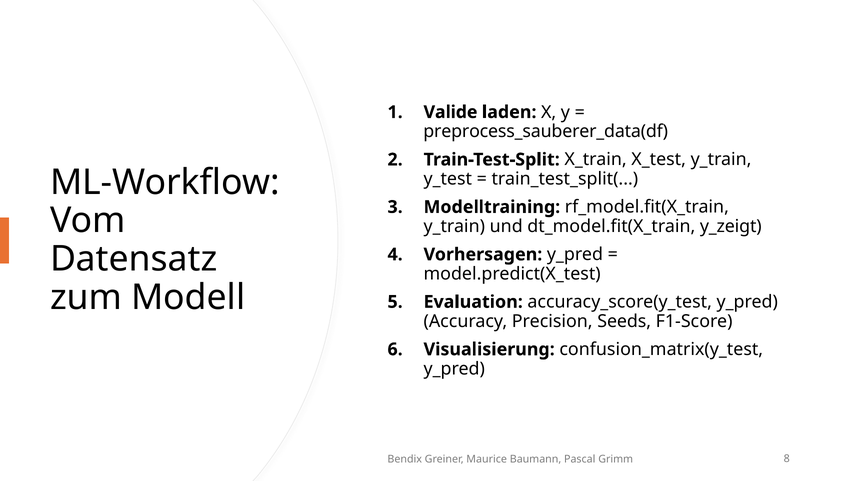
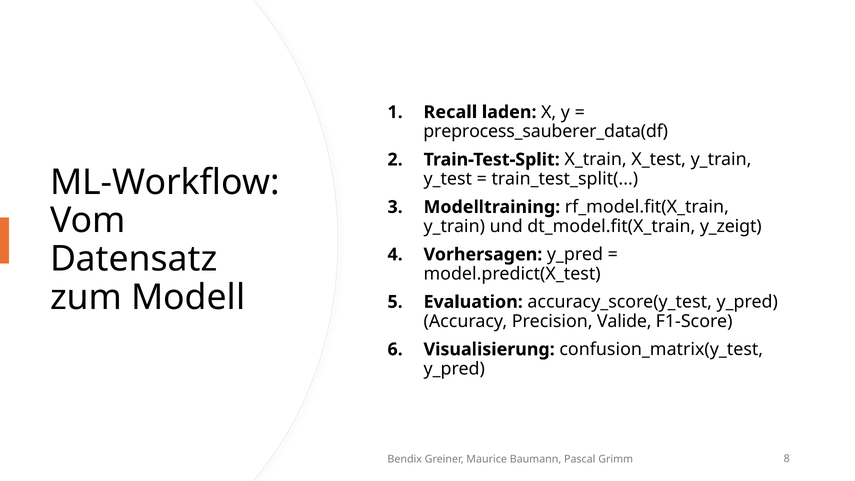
Valide: Valide -> Recall
Seeds: Seeds -> Valide
